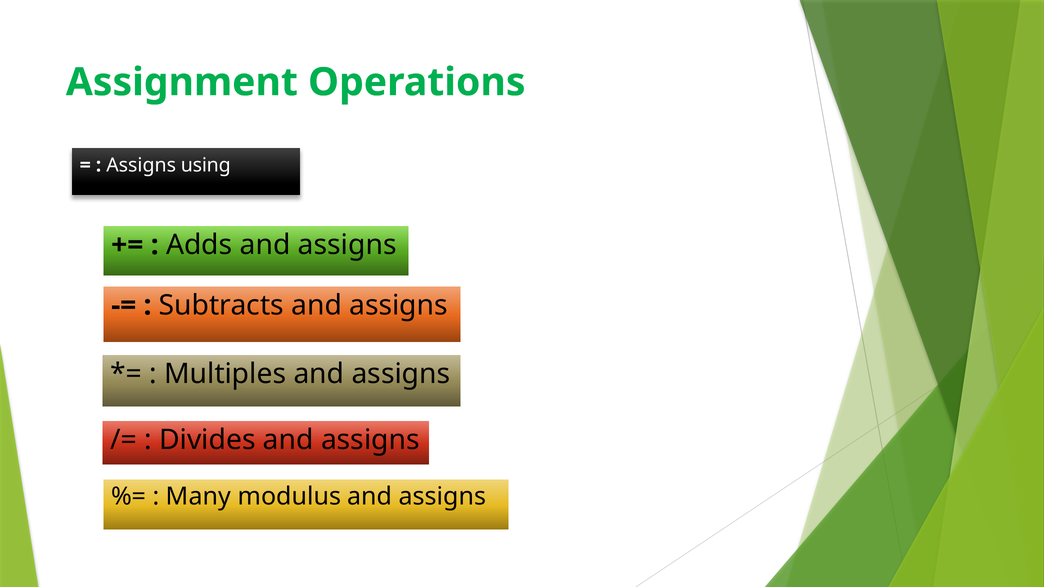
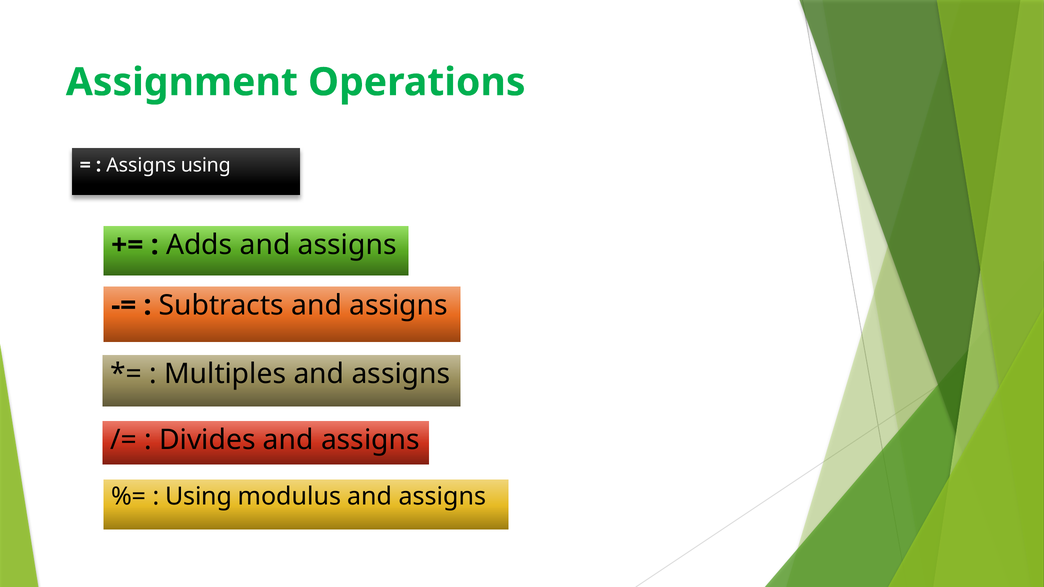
Many at (198, 497): Many -> Using
